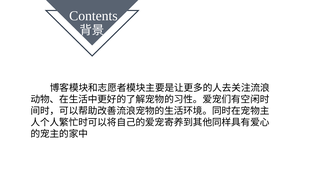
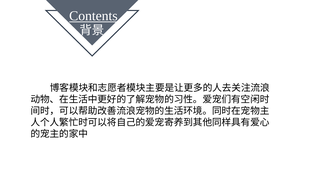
Contents underline: none -> present
